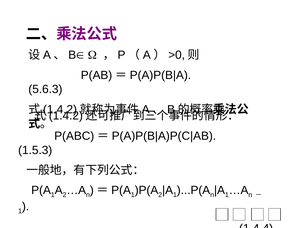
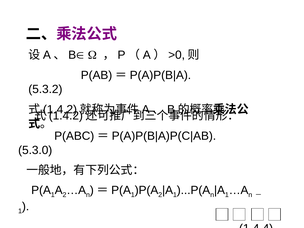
5.6.3: 5.6.3 -> 5.3.2
1.5.3: 1.5.3 -> 5.3.0
